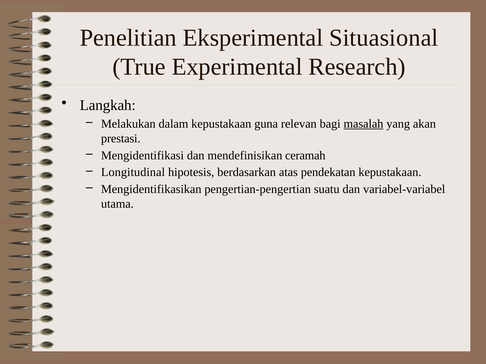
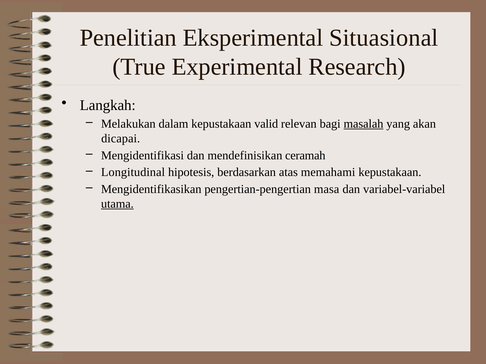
guna: guna -> valid
prestasi: prestasi -> dicapai
pendekatan: pendekatan -> memahami
suatu: suatu -> masa
utama underline: none -> present
